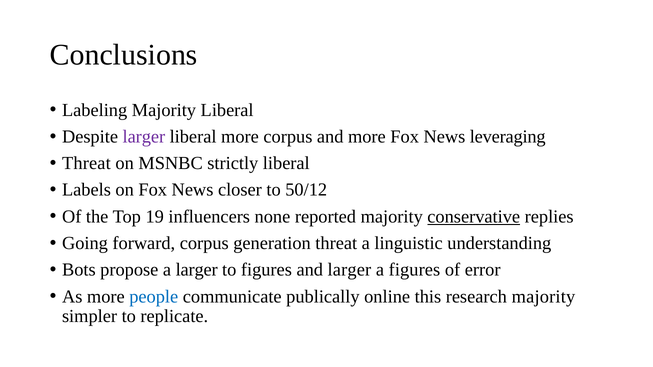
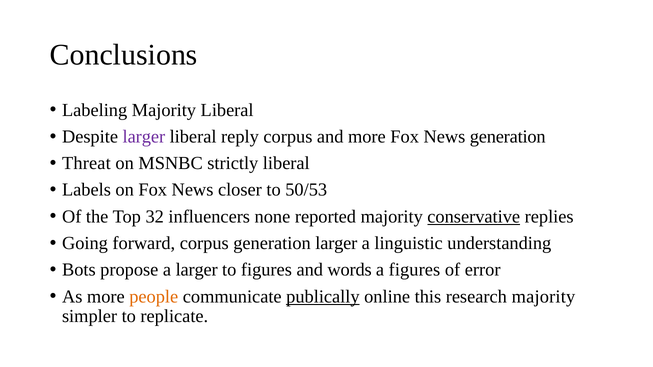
liberal more: more -> reply
News leveraging: leveraging -> generation
50/12: 50/12 -> 50/53
19: 19 -> 32
generation threat: threat -> larger
and larger: larger -> words
people colour: blue -> orange
publically underline: none -> present
